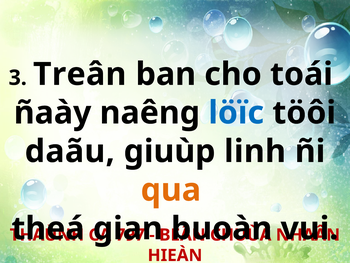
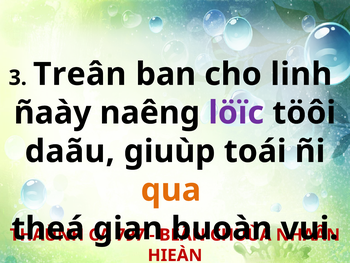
toái: toái -> linh
löïc colour: blue -> purple
linh: linh -> toái
